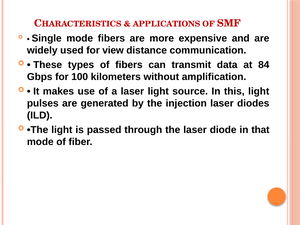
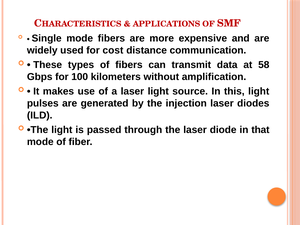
view: view -> cost
84: 84 -> 58
